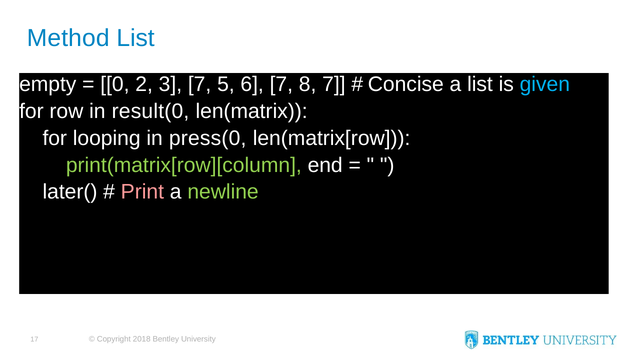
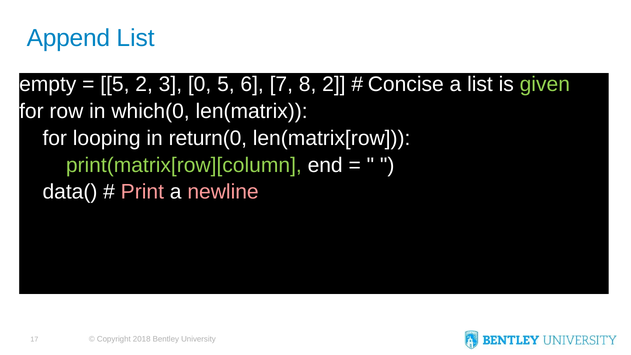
Method: Method -> Append
0 at (115, 84): 0 -> 5
3 7: 7 -> 0
8 7: 7 -> 2
given colour: light blue -> light green
result(0: result(0 -> which(0
press(0: press(0 -> return(0
later(: later( -> data(
newline colour: light green -> pink
